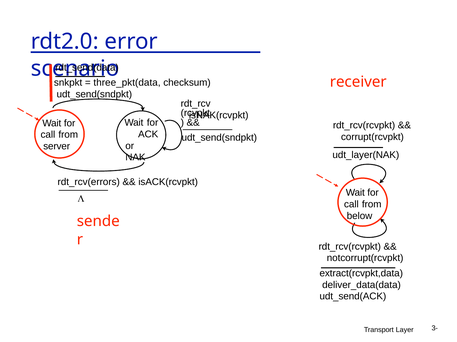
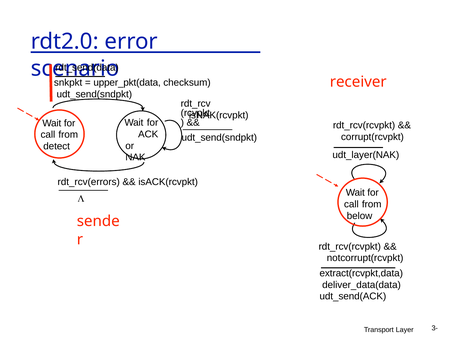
three_pkt(data: three_pkt(data -> upper_pkt(data
server: server -> detect
